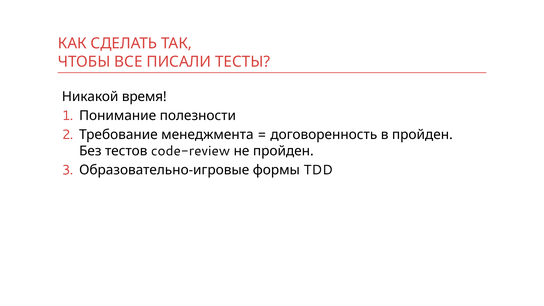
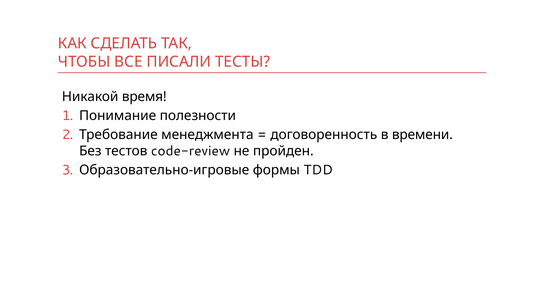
в пройден: пройден -> времени
